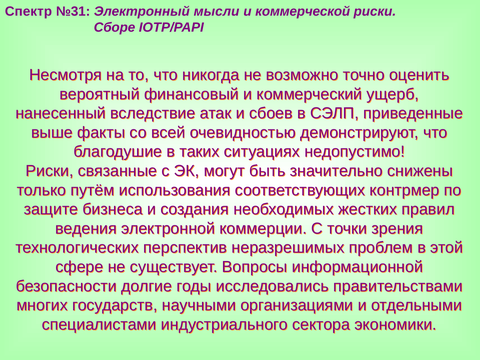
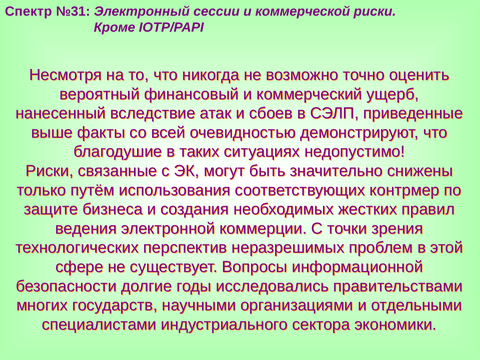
мысли: мысли -> сессии
Сборе: Сборе -> Кроме
